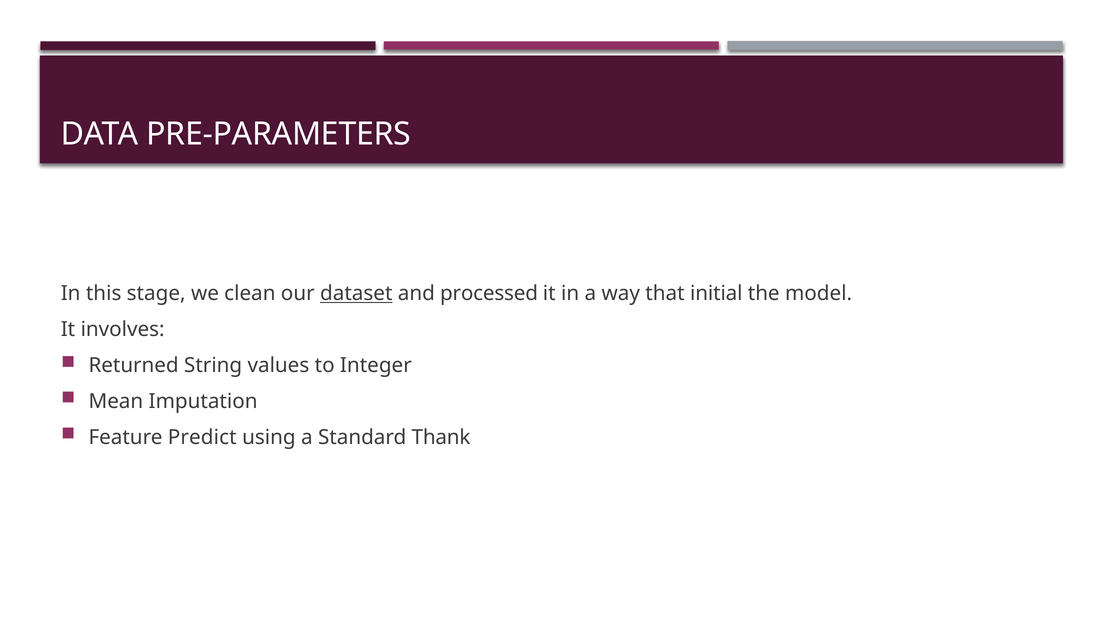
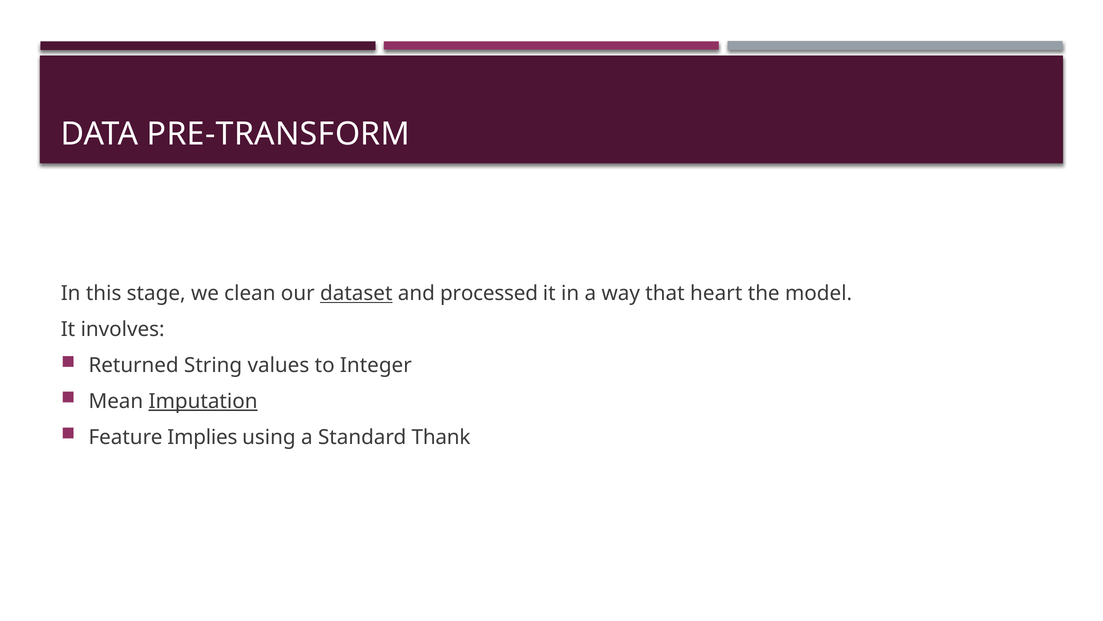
PRE-PARAMETERS: PRE-PARAMETERS -> PRE-TRANSFORM
initial: initial -> heart
Imputation underline: none -> present
Predict: Predict -> Implies
